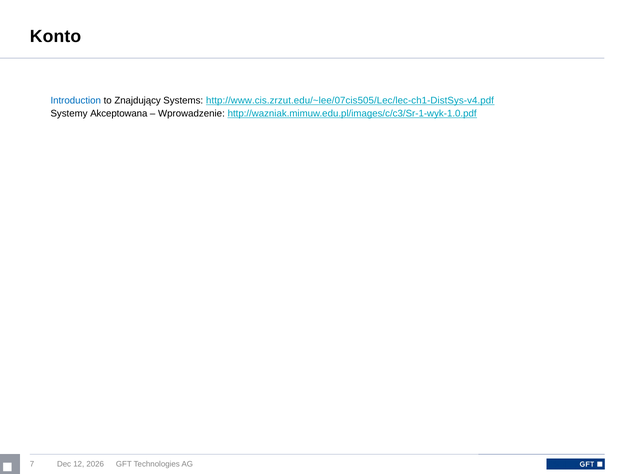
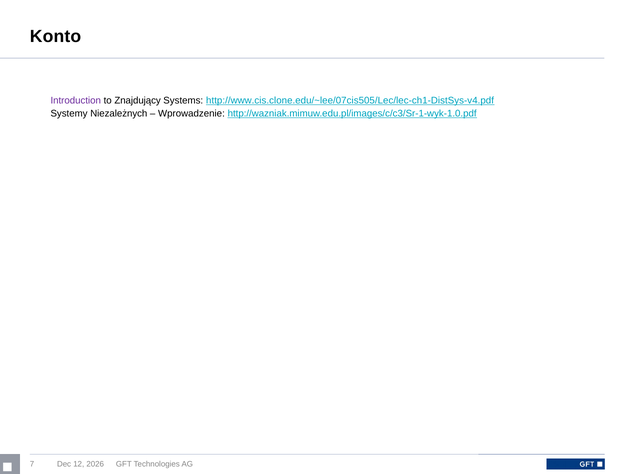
Introduction colour: blue -> purple
http://www.cis.zrzut.edu/~lee/07cis505/Lec/lec-ch1-DistSys-v4.pdf: http://www.cis.zrzut.edu/~lee/07cis505/Lec/lec-ch1-DistSys-v4.pdf -> http://www.cis.clone.edu/~lee/07cis505/Lec/lec-ch1-DistSys-v4.pdf
Akceptowana: Akceptowana -> Niezależnych
